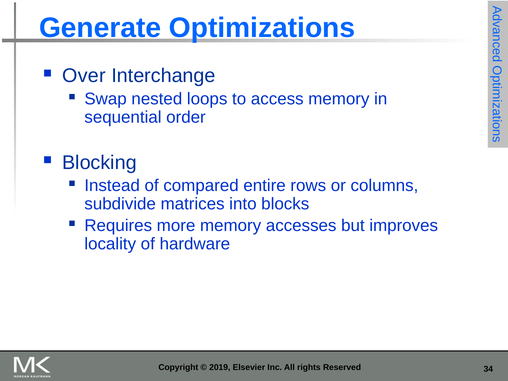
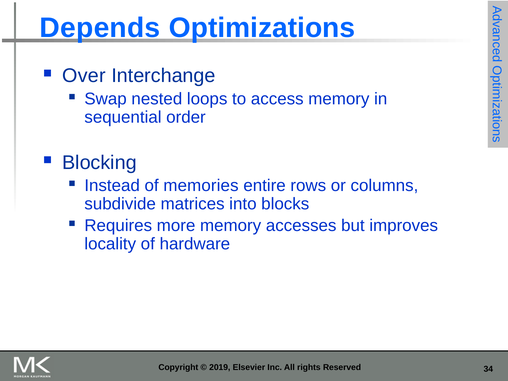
Generate: Generate -> Depends
compared: compared -> memories
